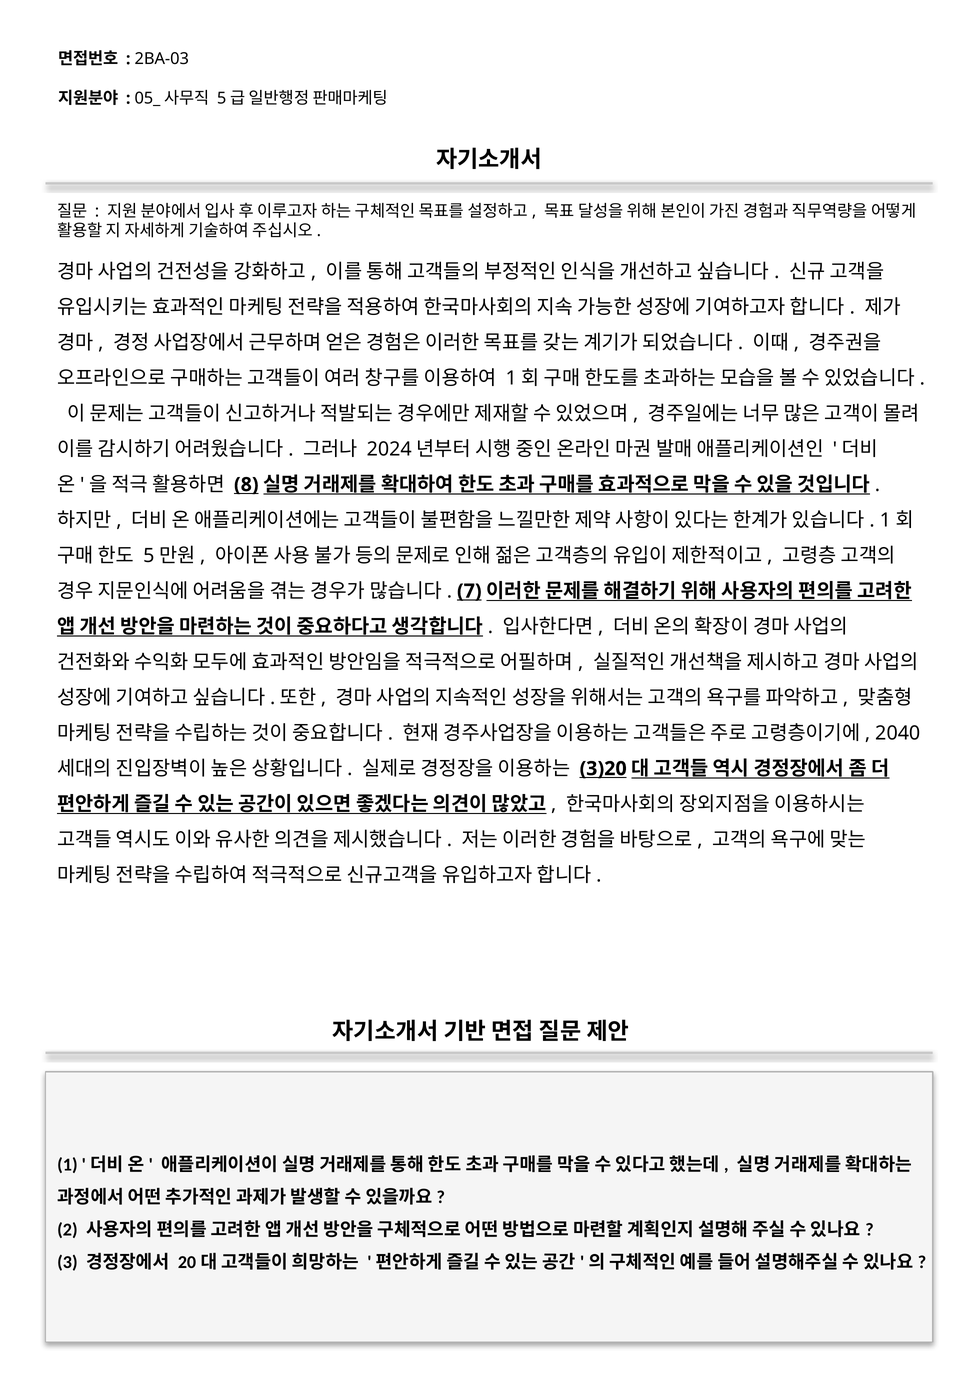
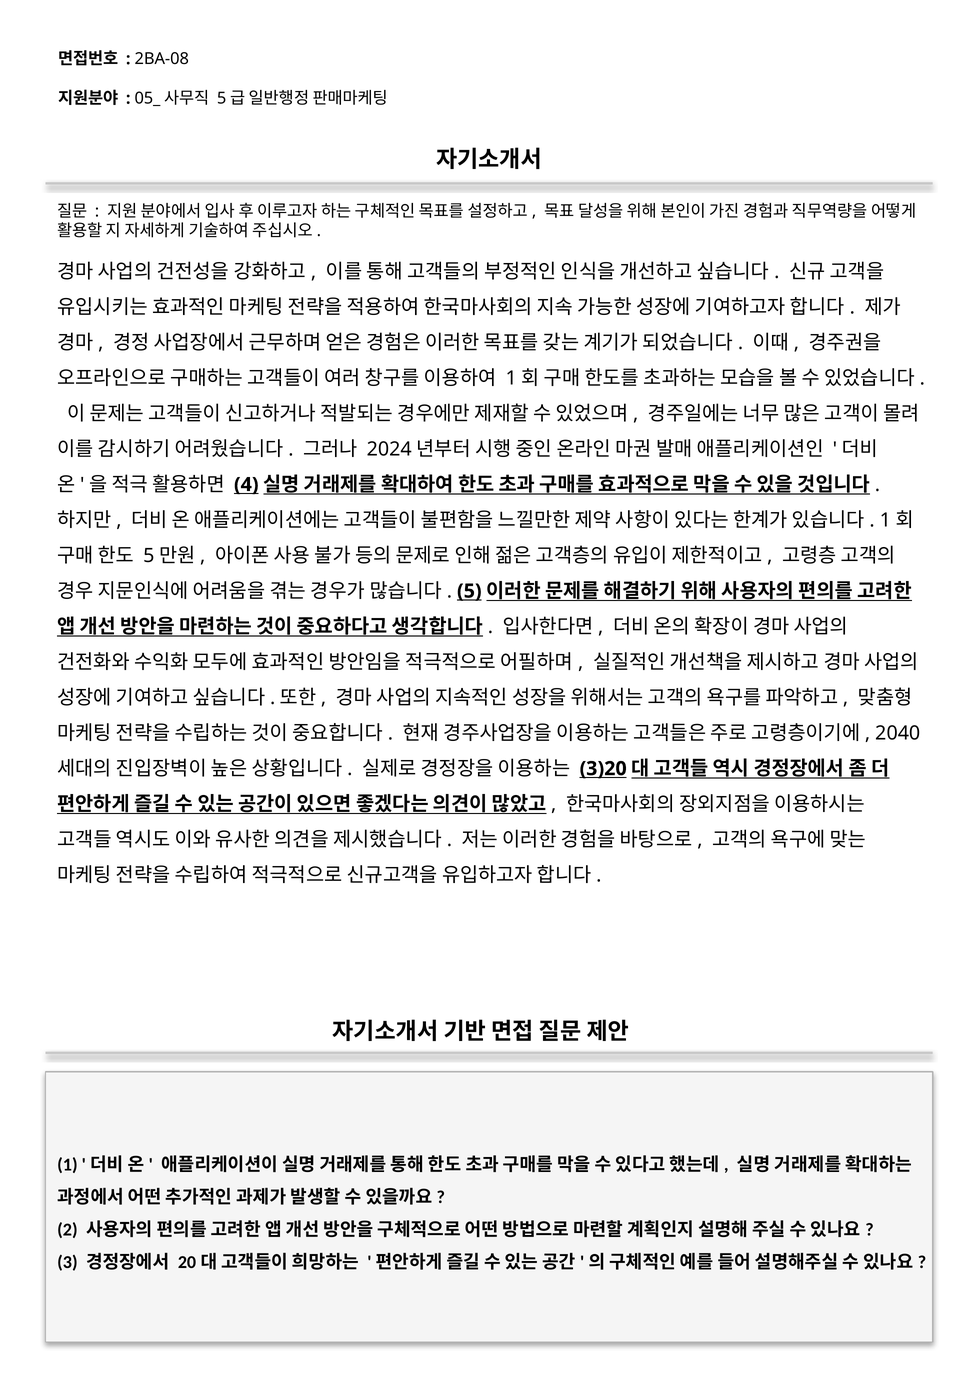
2BA-03: 2BA-03 -> 2BA-08
8: 8 -> 4
7: 7 -> 5
